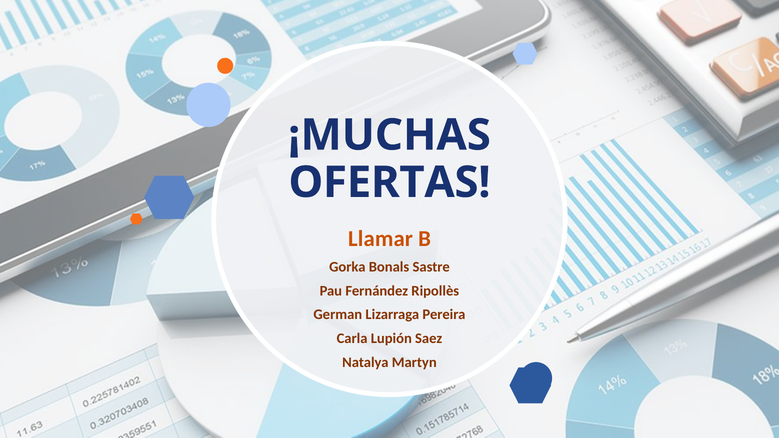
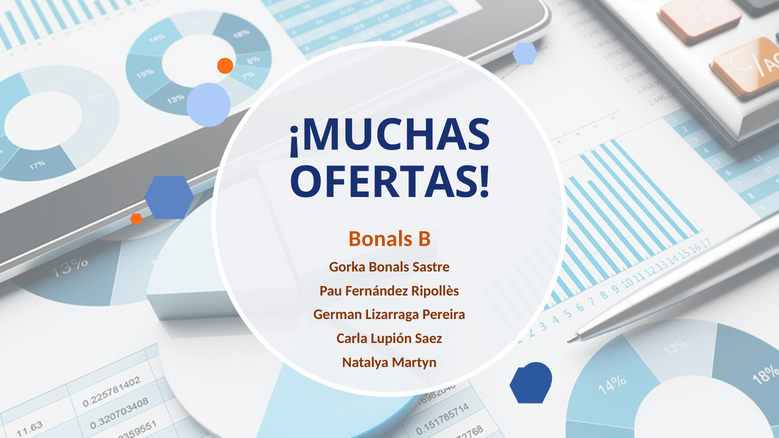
Llamar at (380, 239): Llamar -> Bonals
